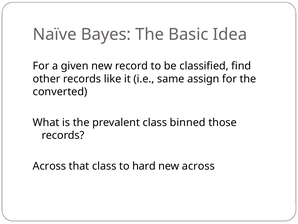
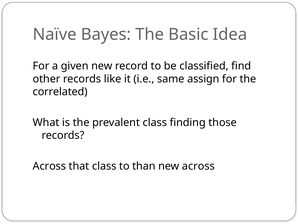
converted: converted -> correlated
binned: binned -> finding
hard: hard -> than
